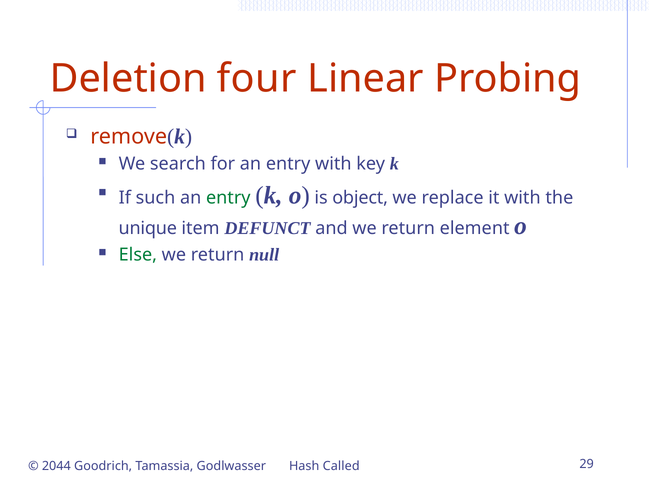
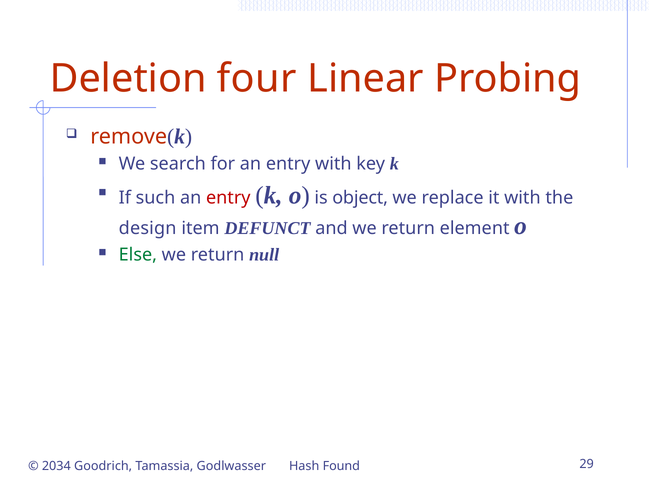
entry at (228, 198) colour: green -> red
unique: unique -> design
2044: 2044 -> 2034
Called: Called -> Found
